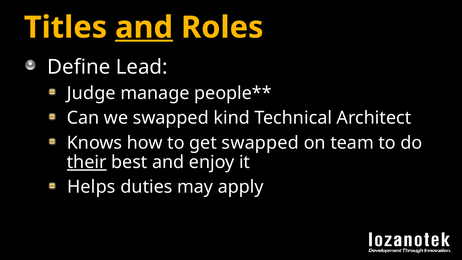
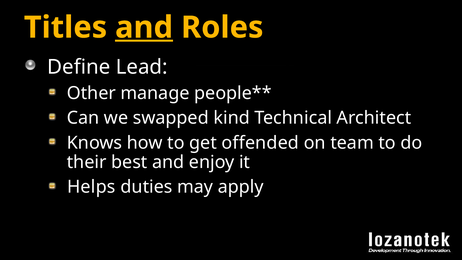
Judge: Judge -> Other
get swapped: swapped -> offended
their underline: present -> none
